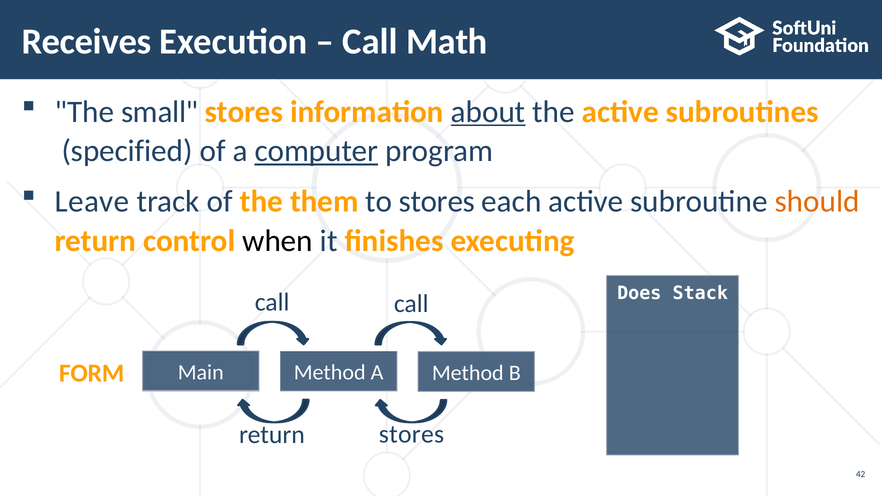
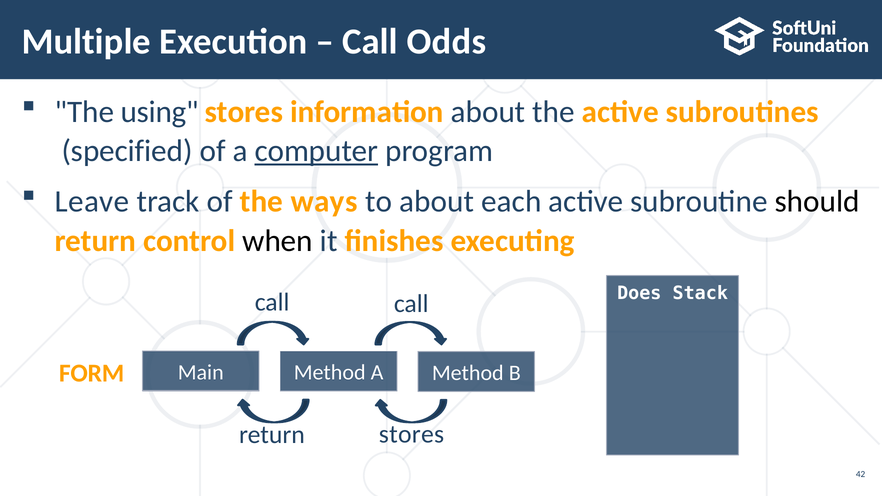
Receives: Receives -> Multiple
Math: Math -> Odds
small: small -> using
about at (488, 112) underline: present -> none
them: them -> ways
to stores: stores -> about
should colour: orange -> black
